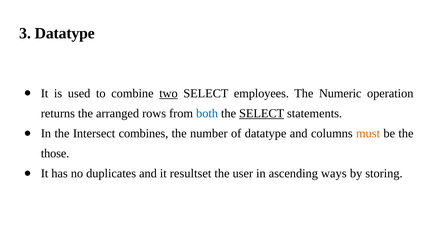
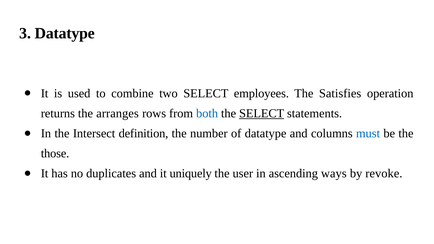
two underline: present -> none
Numeric: Numeric -> Satisfies
arranged: arranged -> arranges
combines: combines -> definition
must colour: orange -> blue
resultset: resultset -> uniquely
storing: storing -> revoke
